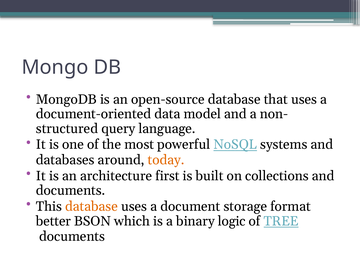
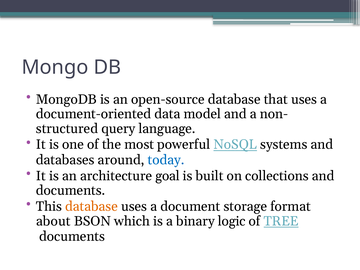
today colour: orange -> blue
first: first -> goal
better: better -> about
